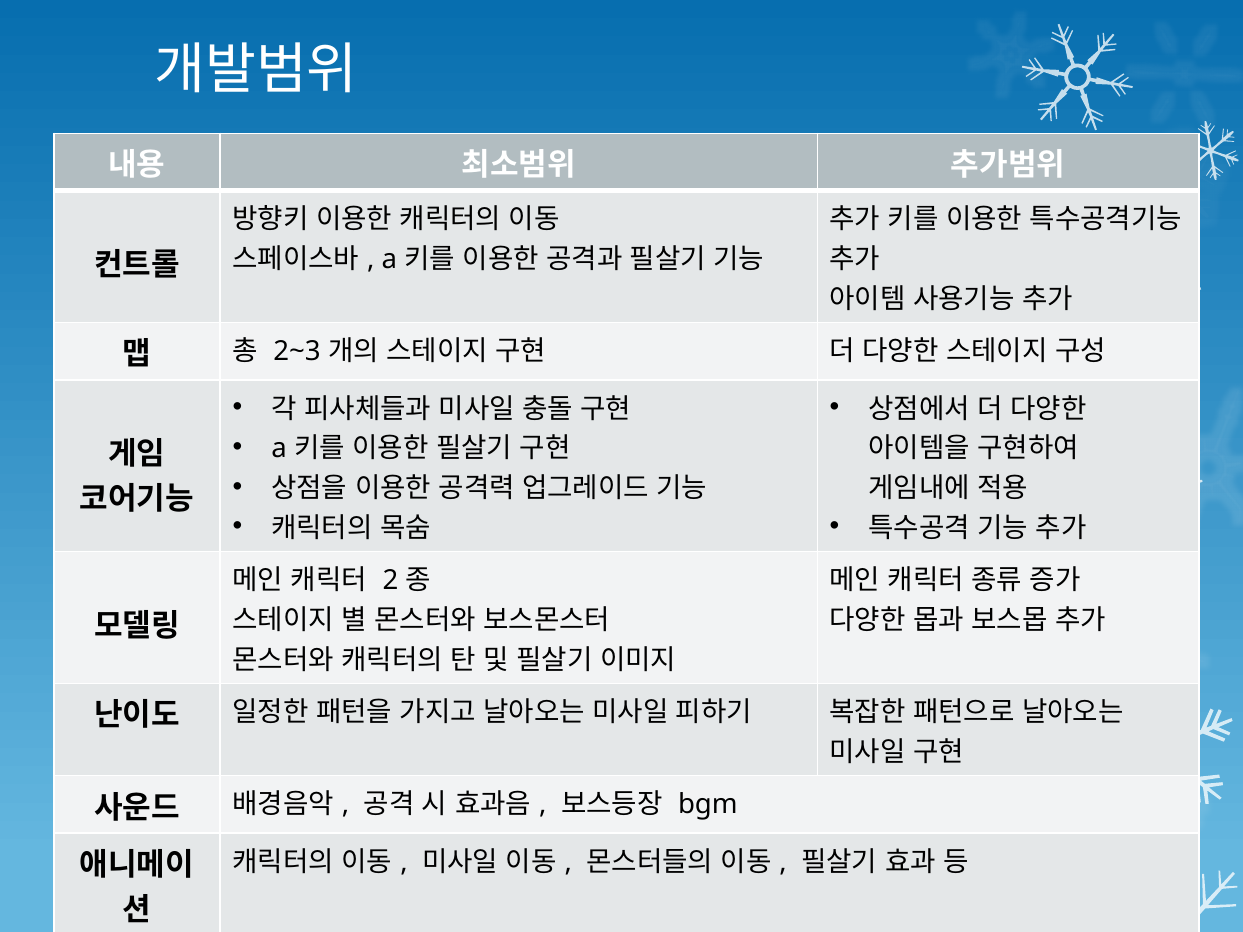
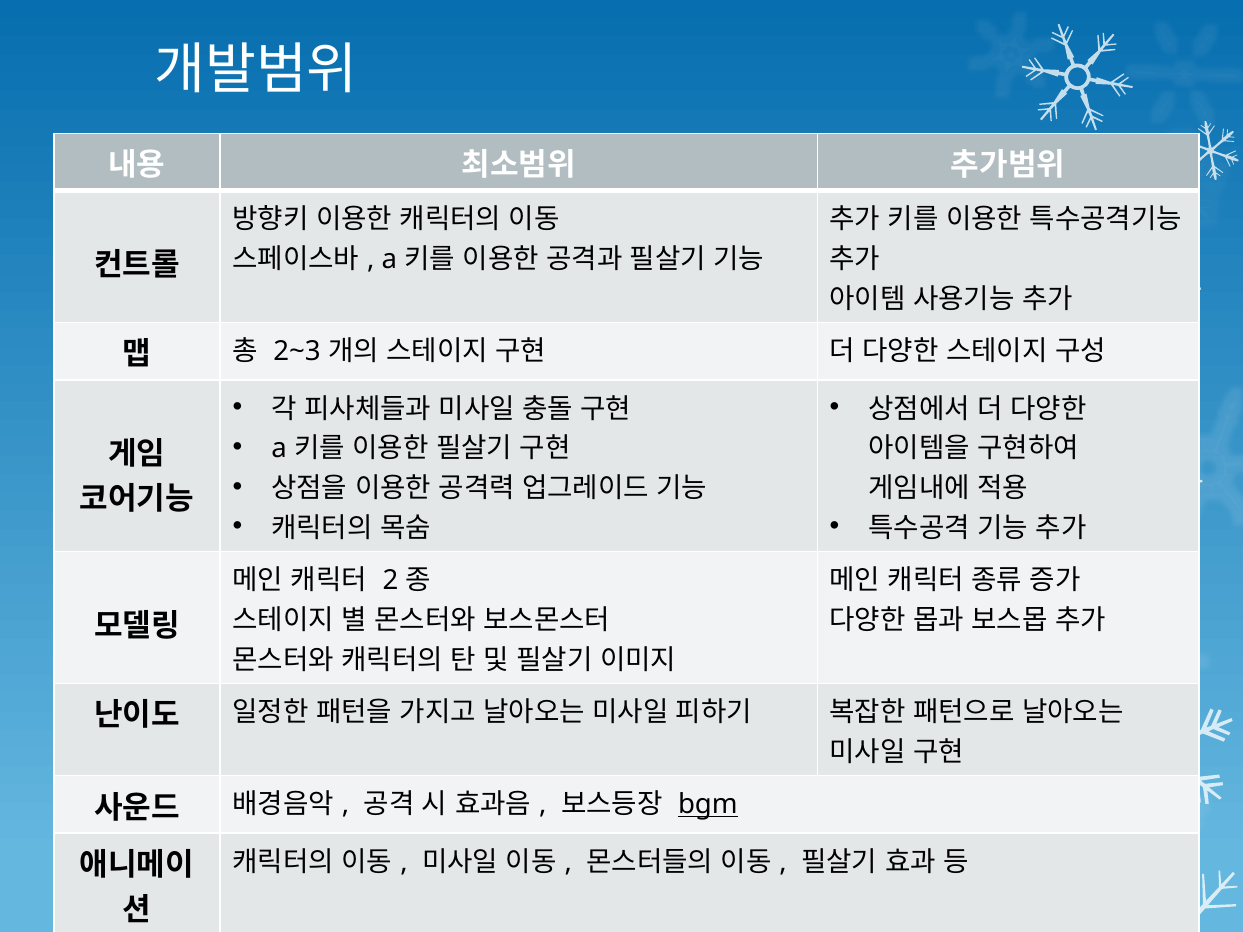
bgm underline: none -> present
